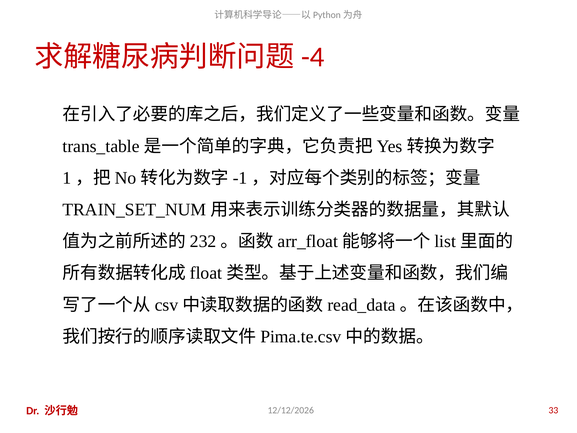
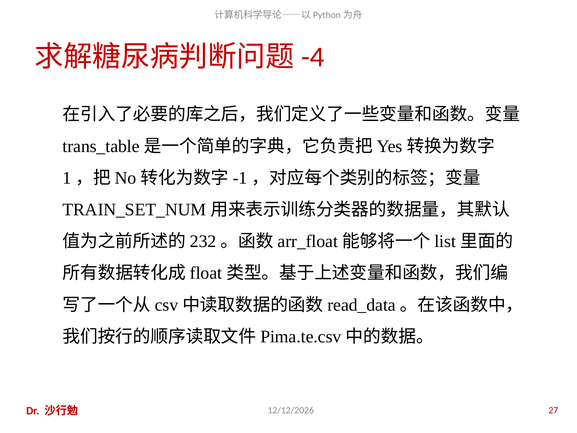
33: 33 -> 27
